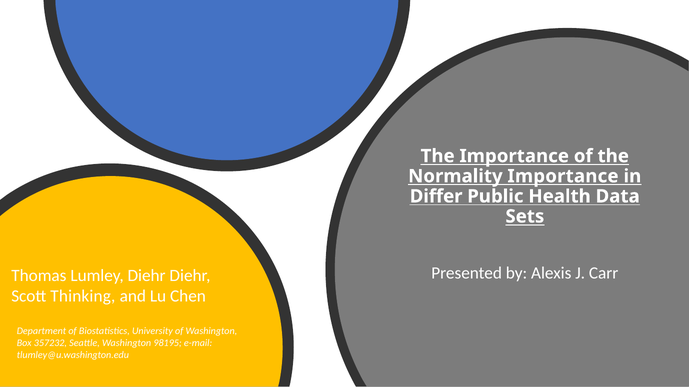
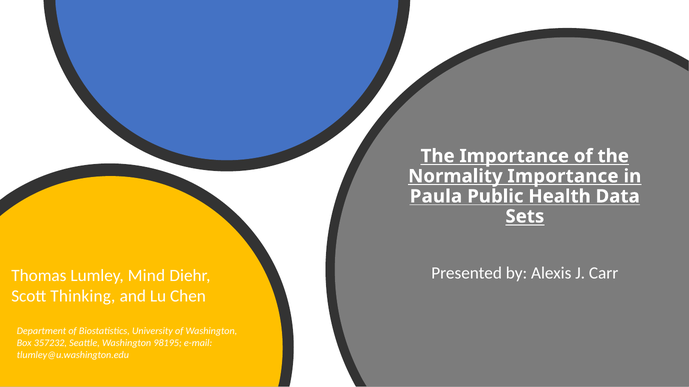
Differ: Differ -> Paula
Lumley Diehr: Diehr -> Mind
